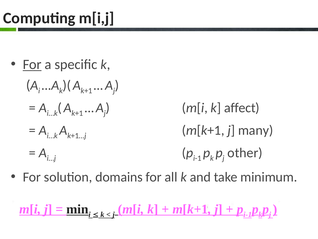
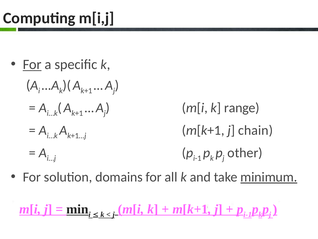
affect: affect -> range
many: many -> chain
minimum underline: none -> present
